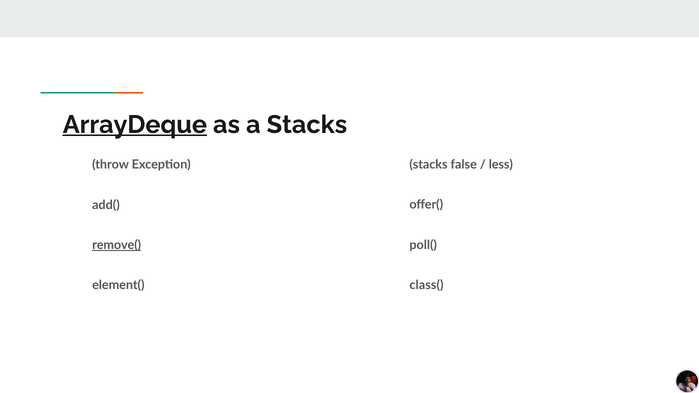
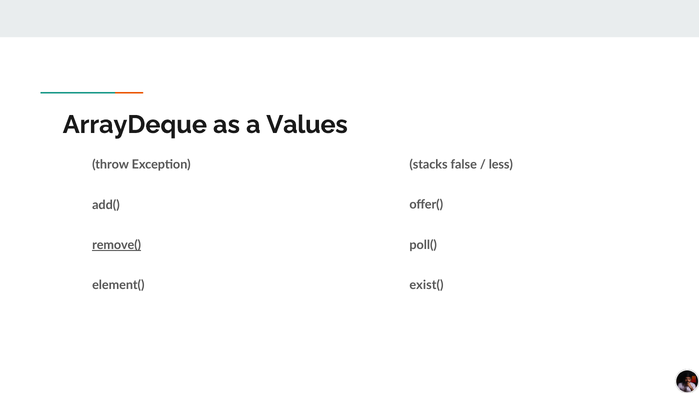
ArrayDeque underline: present -> none
a Stacks: Stacks -> Values
class(: class( -> exist(
